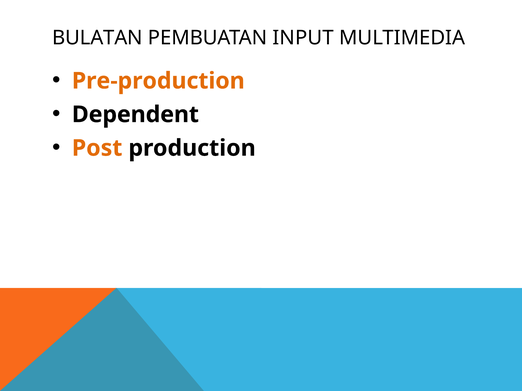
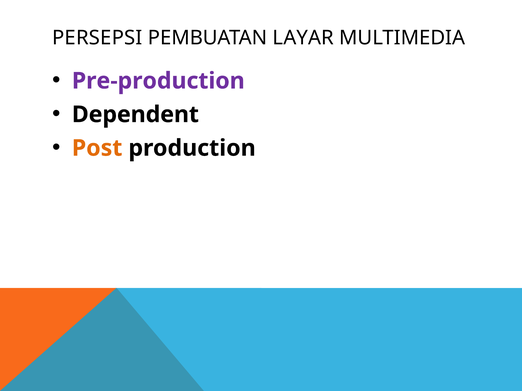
BULATAN: BULATAN -> PERSEPSI
INPUT: INPUT -> LAYAR
Pre-production colour: orange -> purple
